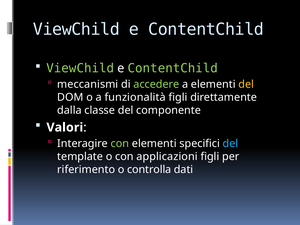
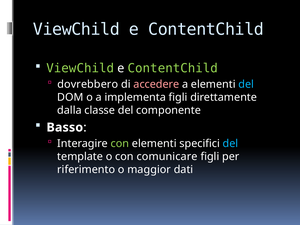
meccanismi: meccanismi -> dovrebbero
accedere colour: light green -> pink
del at (246, 84) colour: yellow -> light blue
funzionalità: funzionalità -> implementa
Valori: Valori -> Basso
applicazioni: applicazioni -> comunicare
controlla: controlla -> maggior
